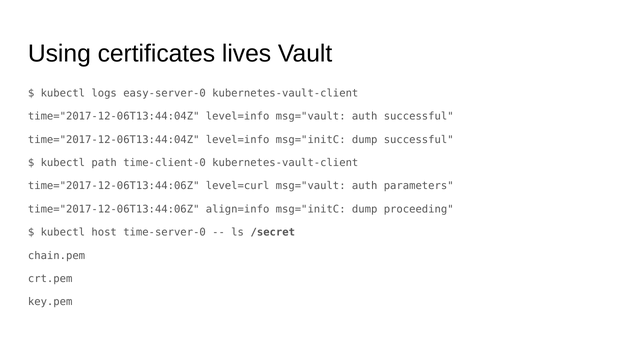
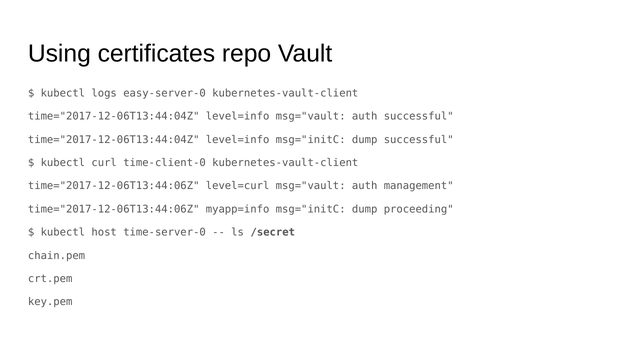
lives: lives -> repo
path: path -> curl
parameters: parameters -> management
align=info: align=info -> myapp=info
